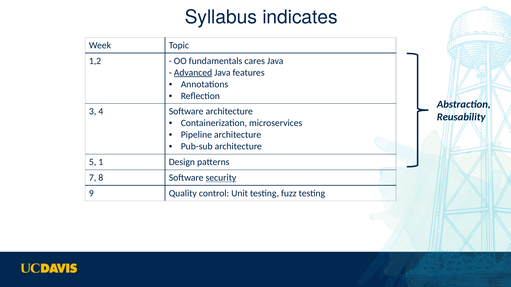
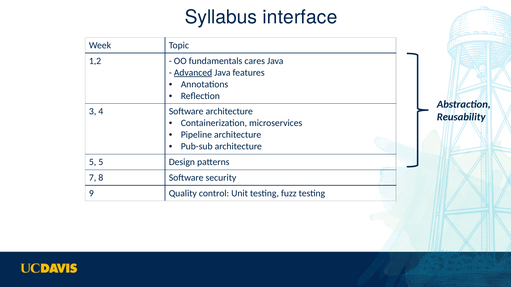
indicates: indicates -> interface
5 1: 1 -> 5
security underline: present -> none
